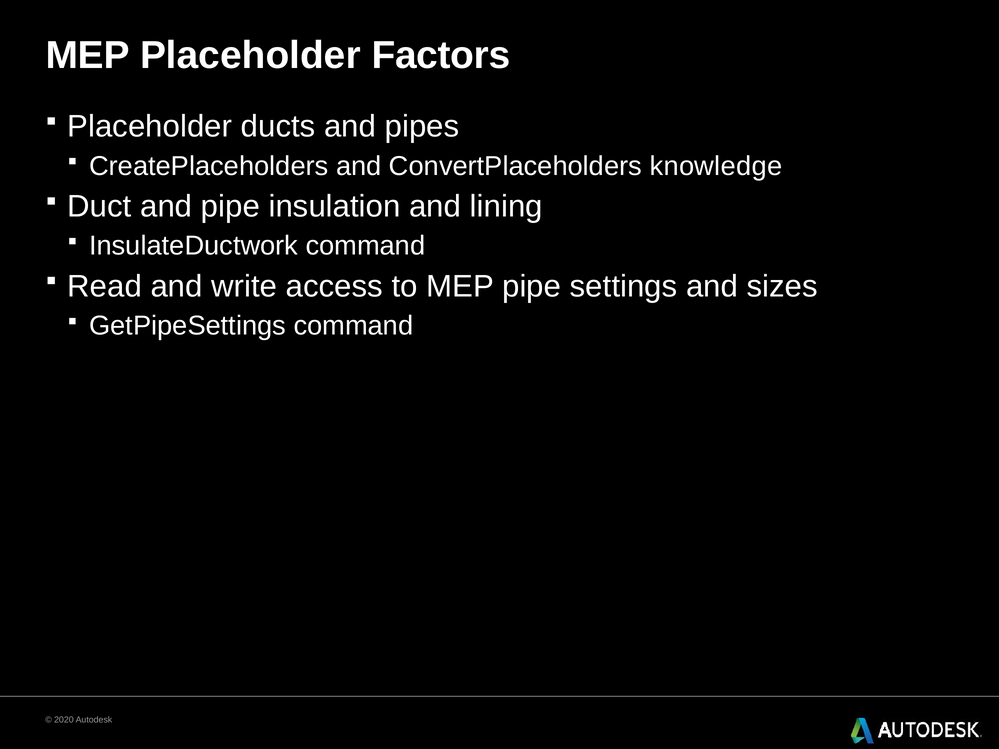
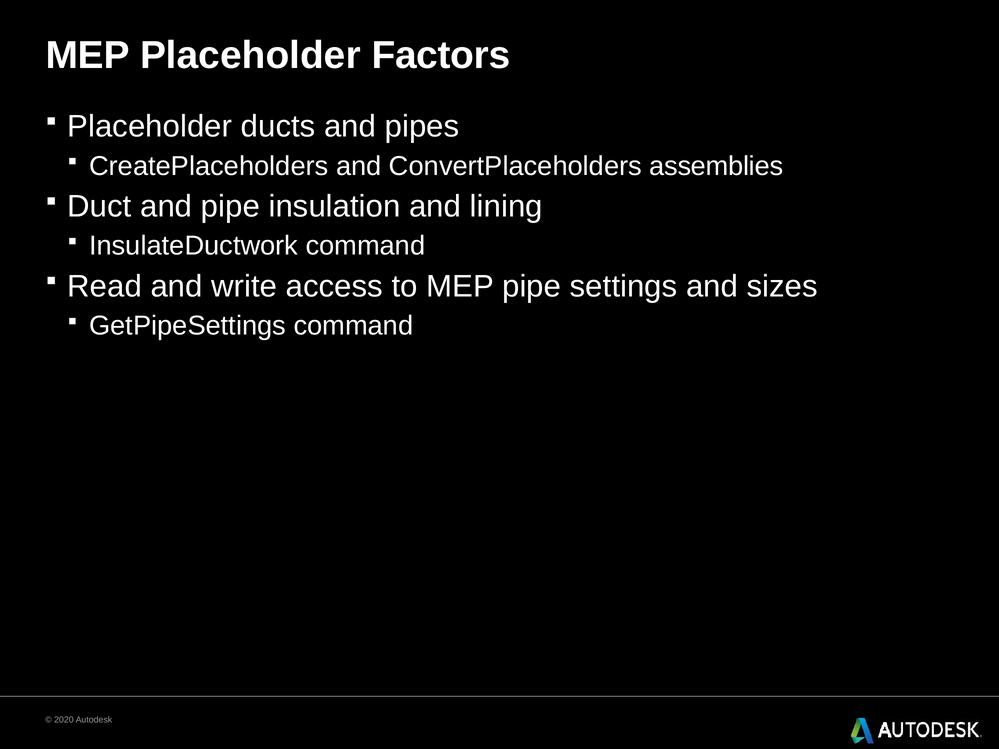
knowledge: knowledge -> assemblies
